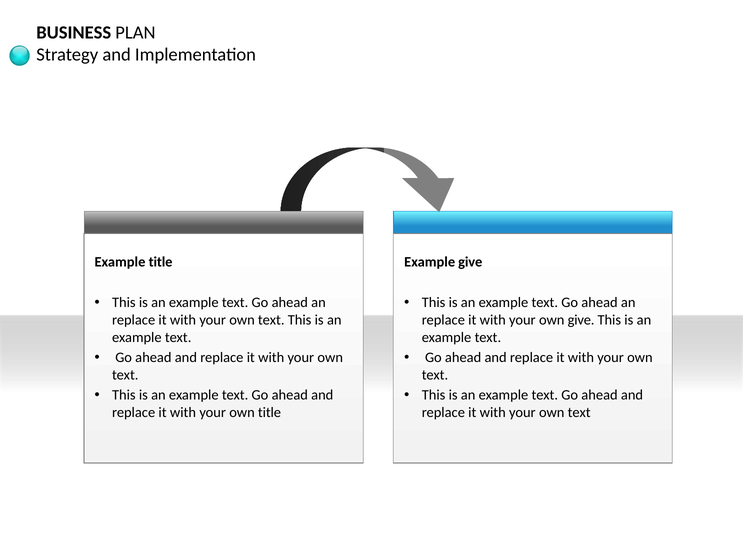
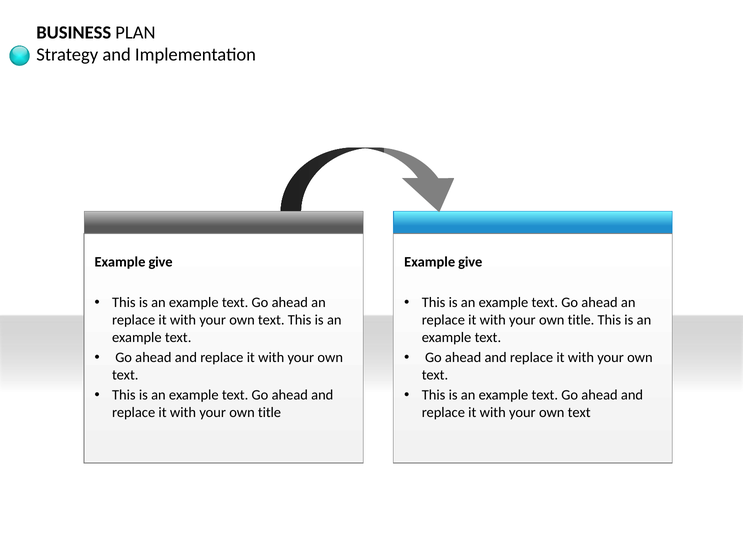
title at (161, 262): title -> give
give at (581, 320): give -> title
